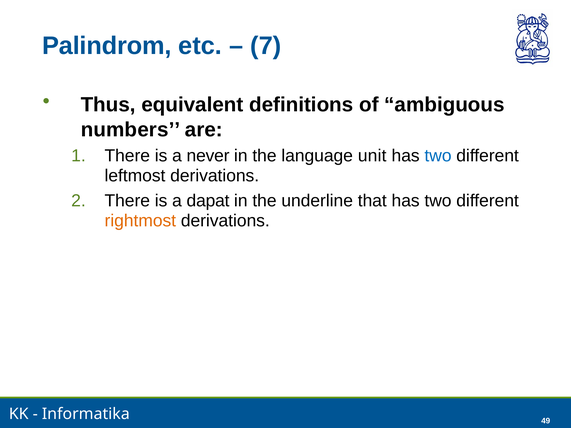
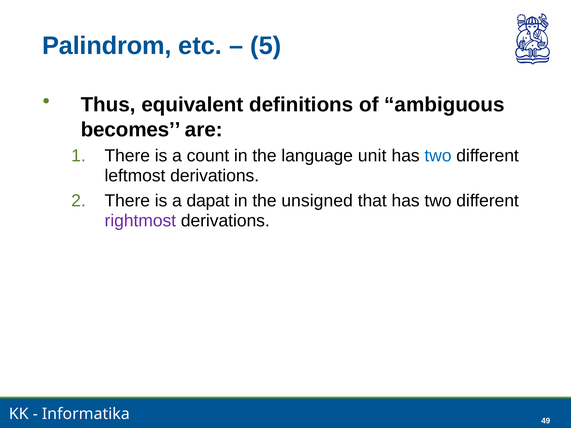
7: 7 -> 5
numbers: numbers -> becomes
never: never -> count
underline: underline -> unsigned
rightmost colour: orange -> purple
